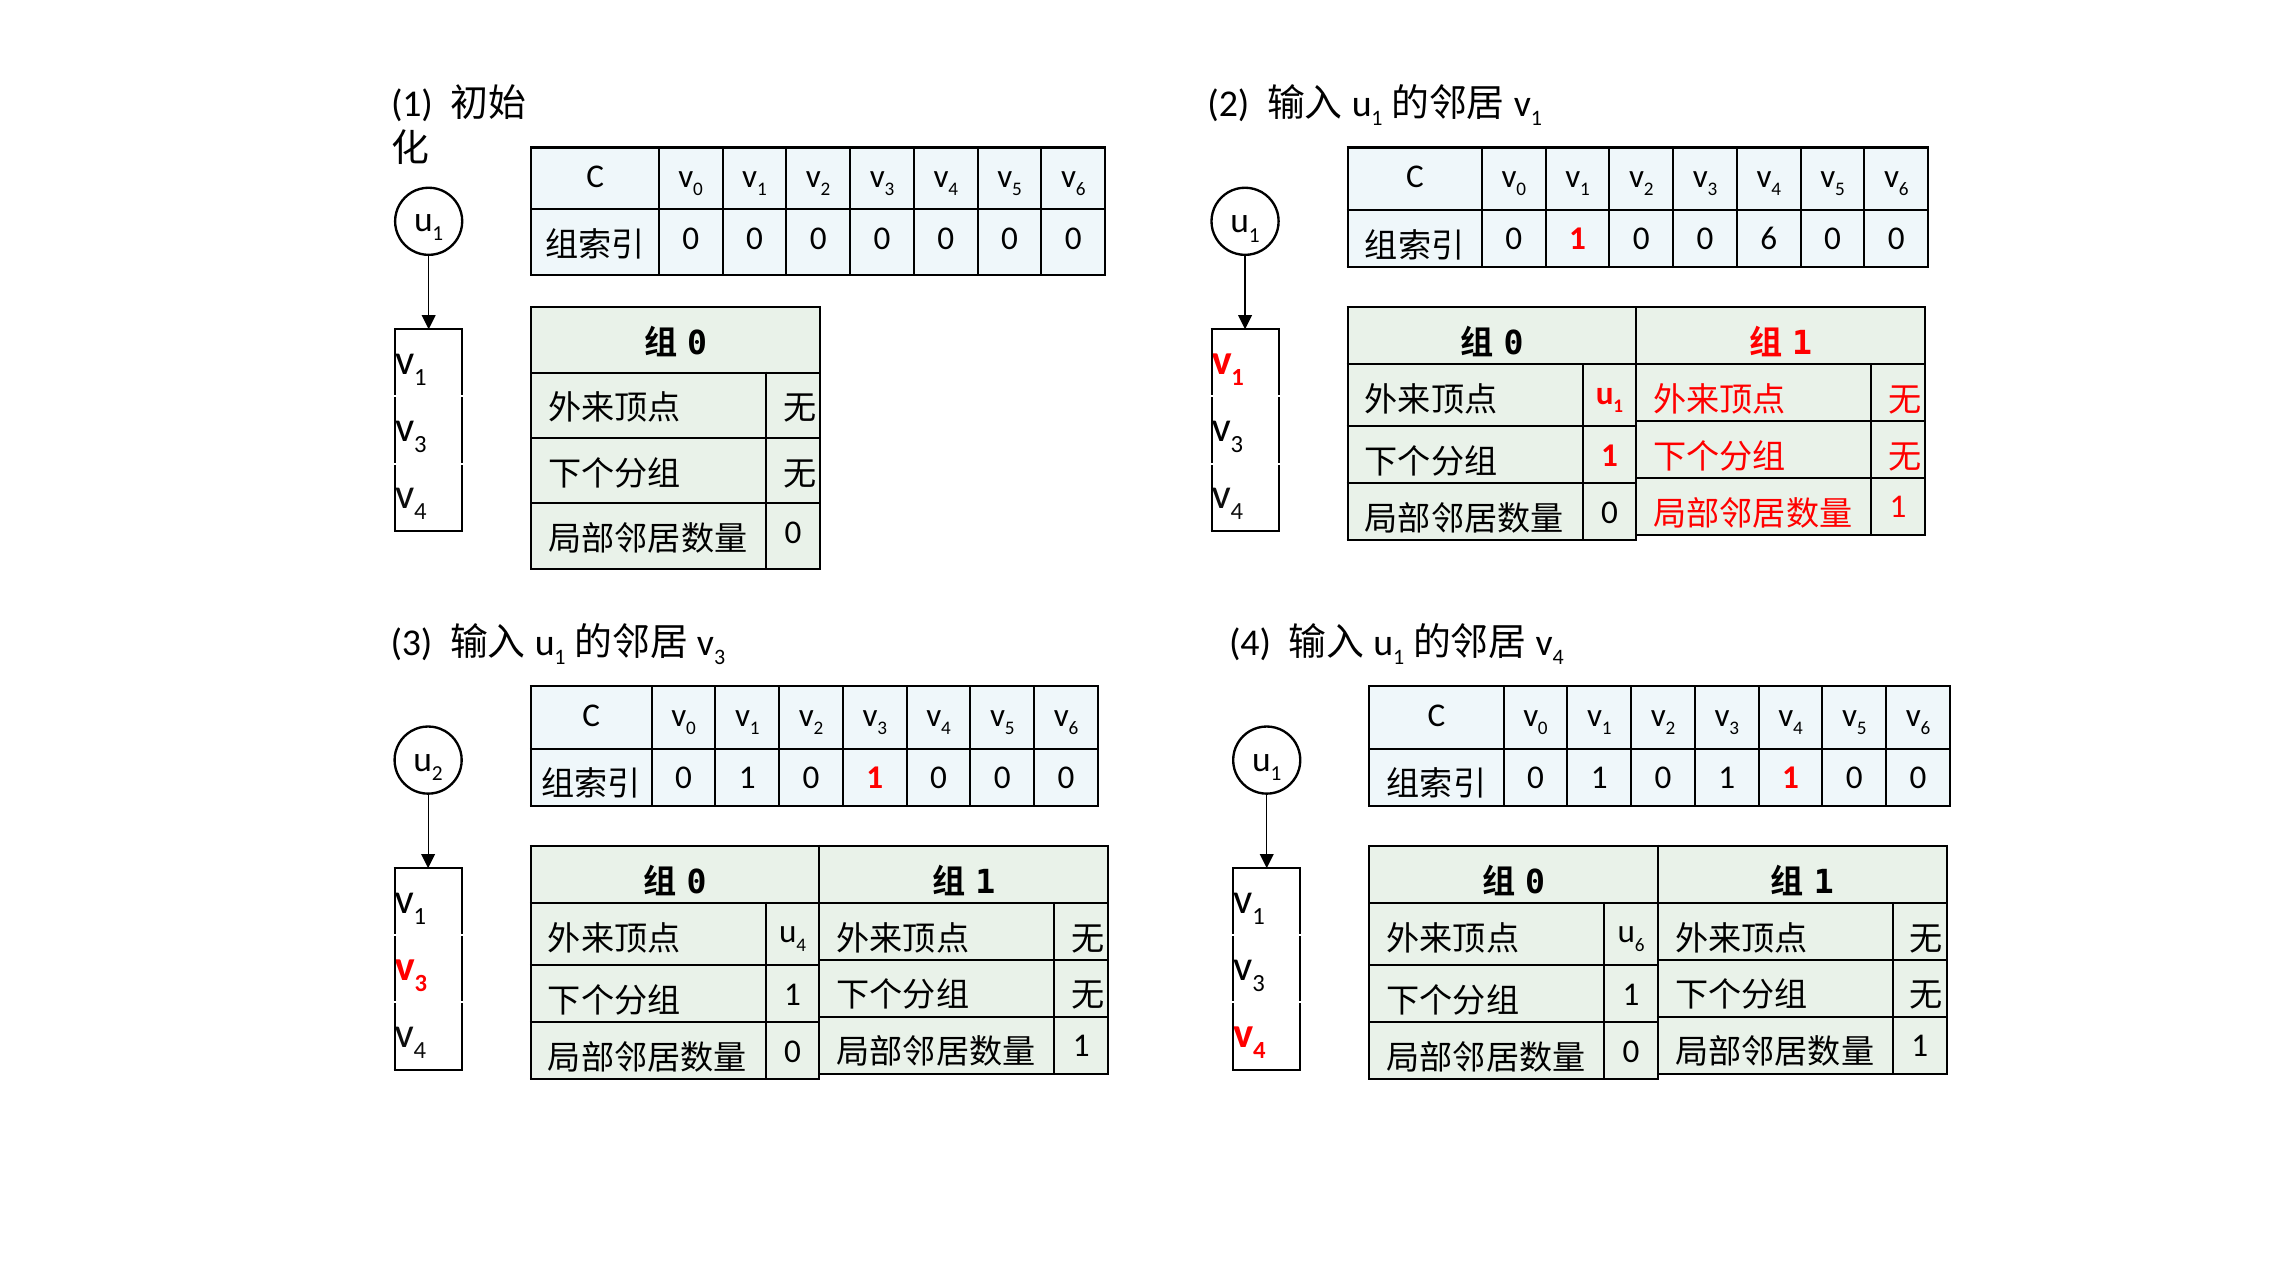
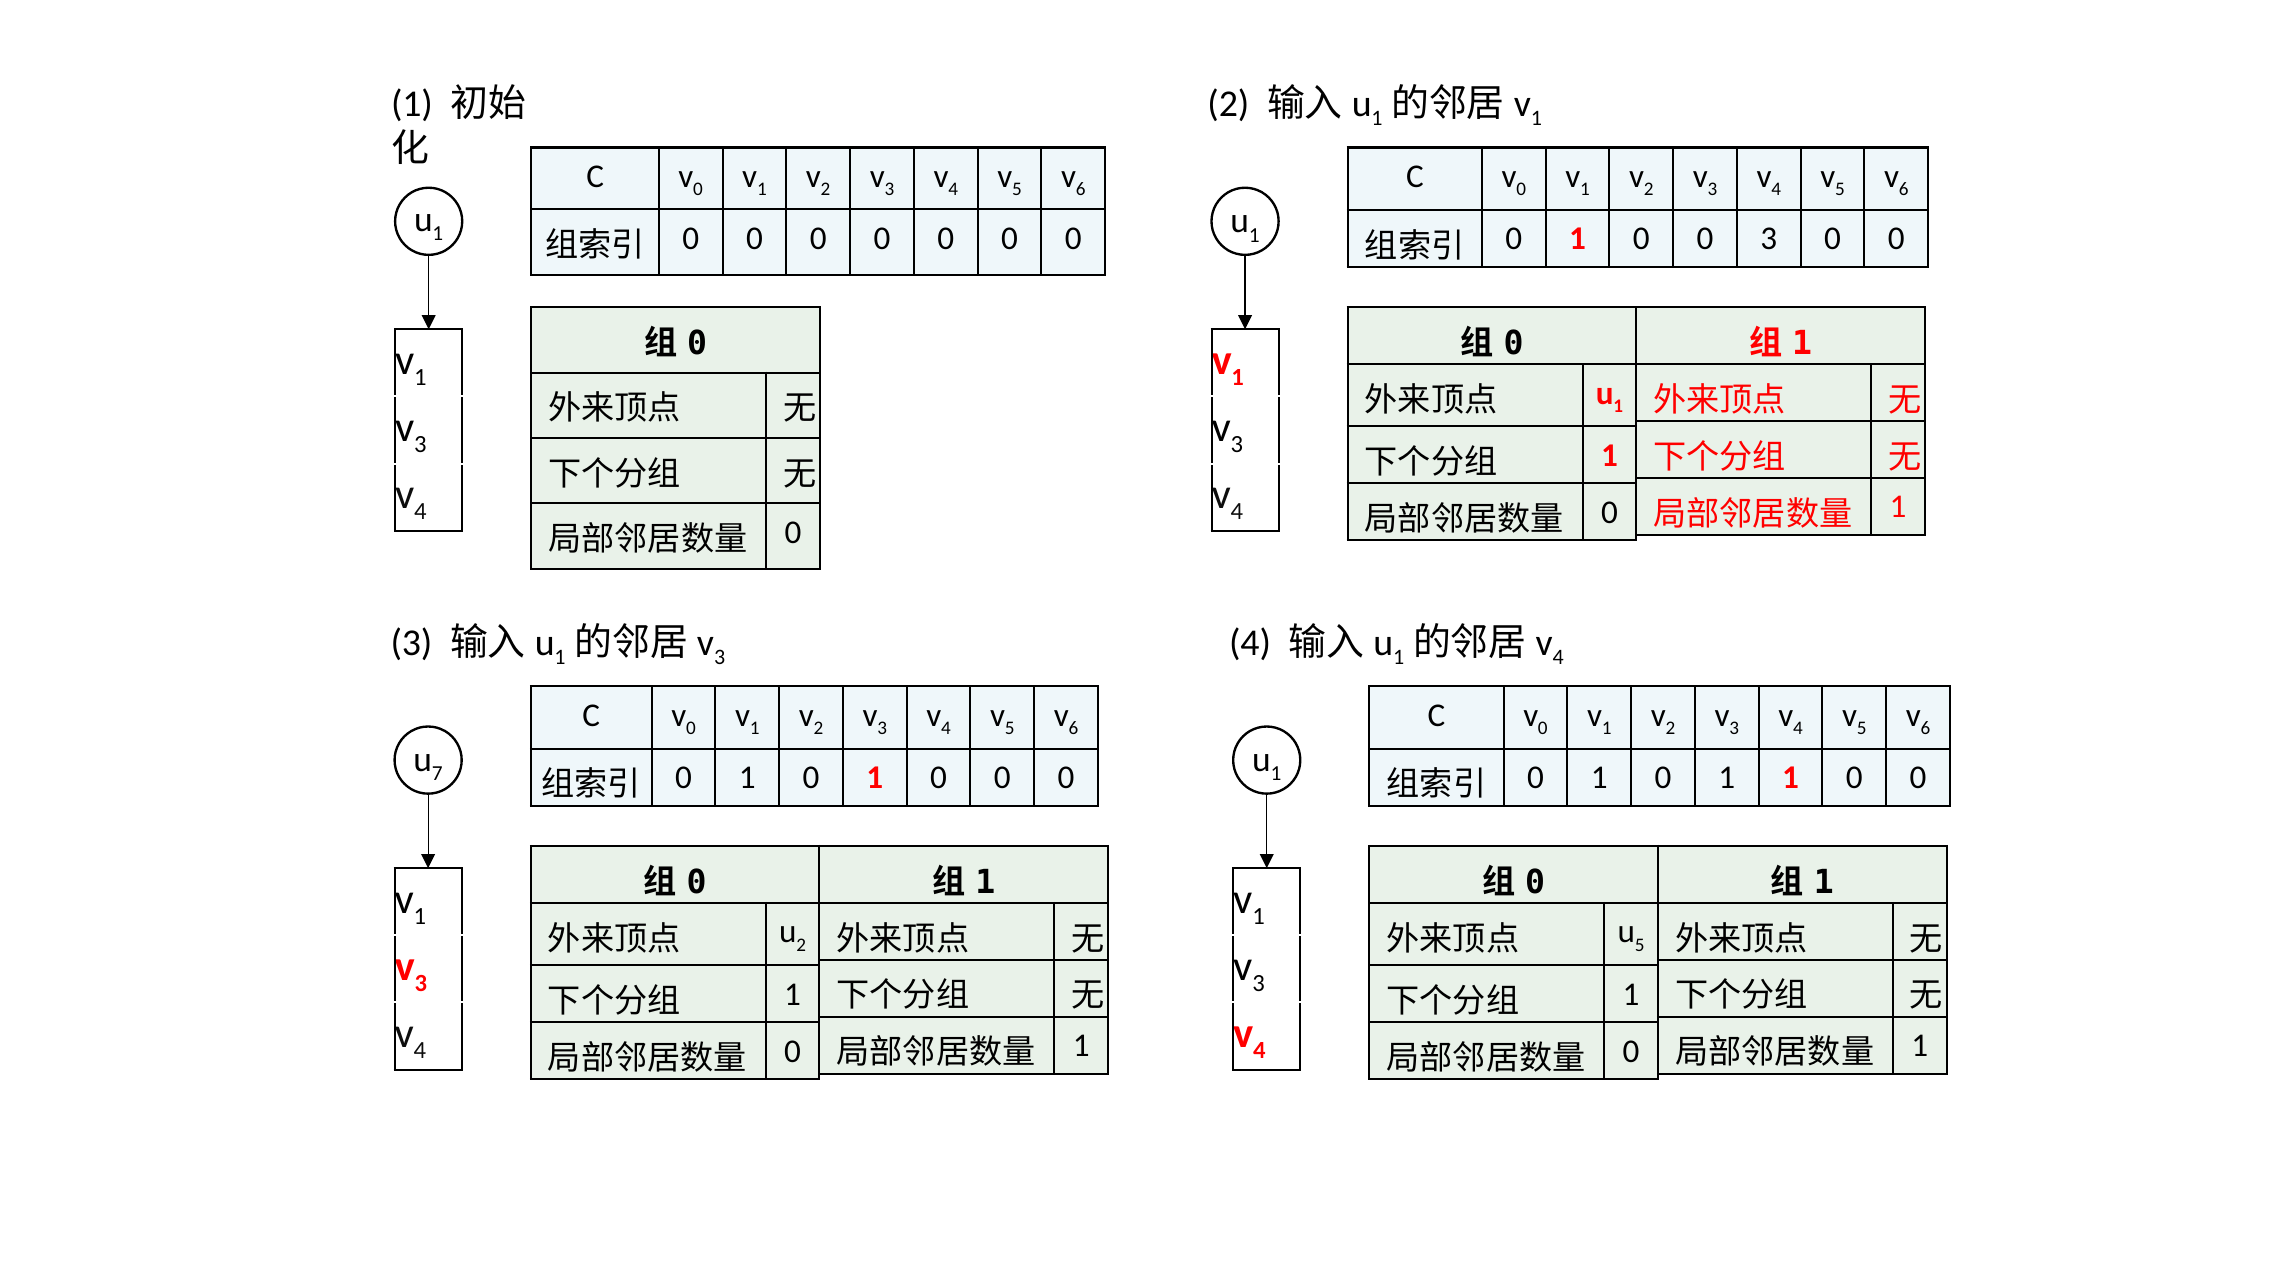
0 6: 6 -> 3
2 at (437, 774): 2 -> 7
4 at (801, 945): 4 -> 2
6 at (1640, 945): 6 -> 5
